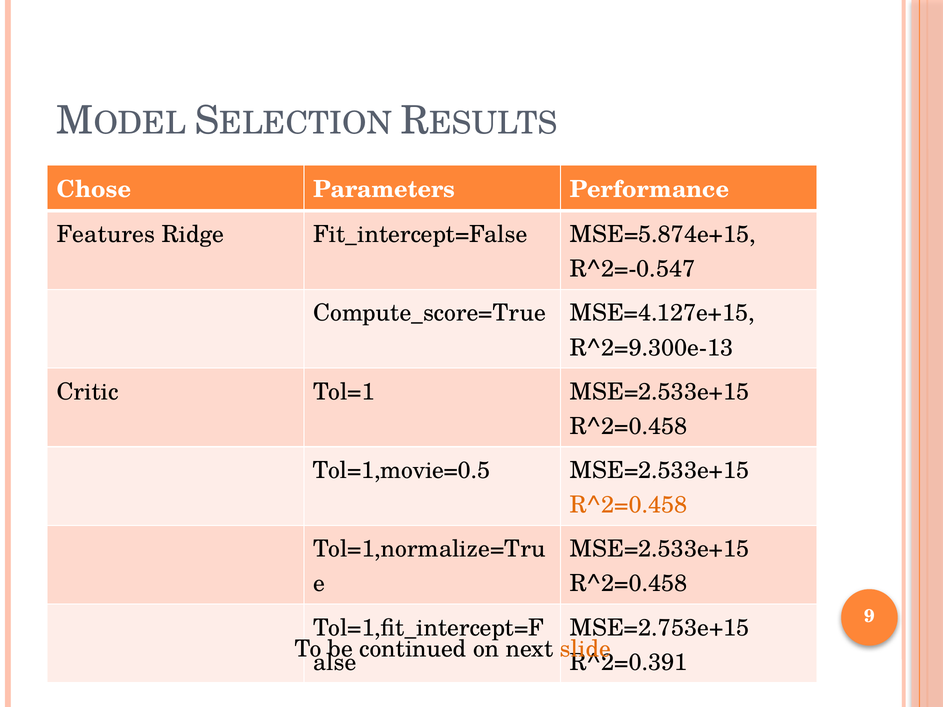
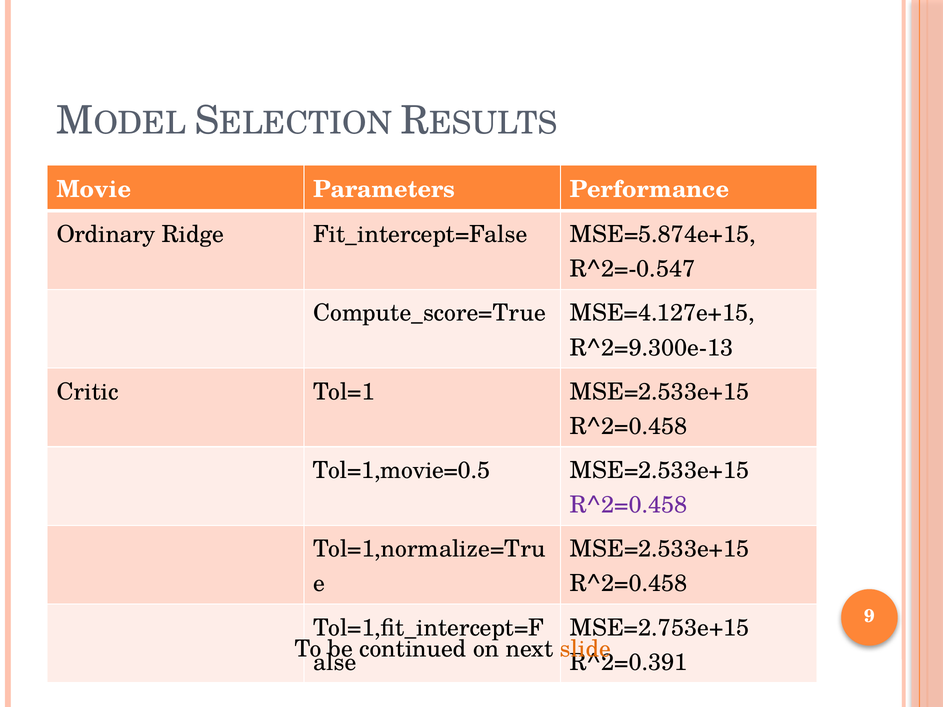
Chose: Chose -> Movie
Features: Features -> Ordinary
R^2=0.458 at (629, 505) colour: orange -> purple
